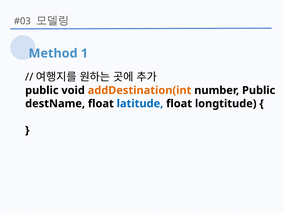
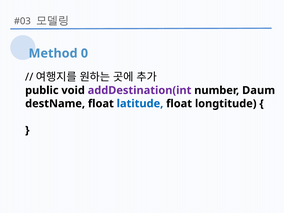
1: 1 -> 0
addDestination(int colour: orange -> purple
number Public: Public -> Daum
